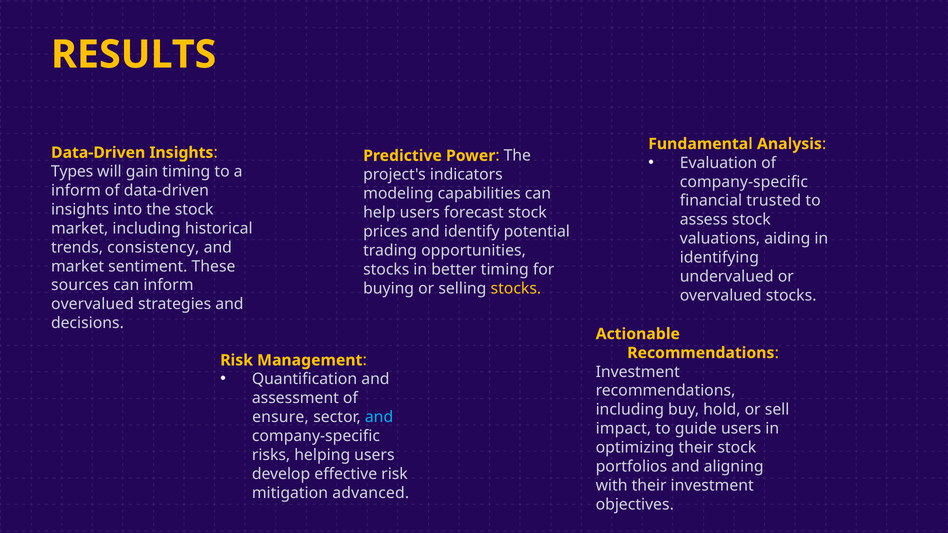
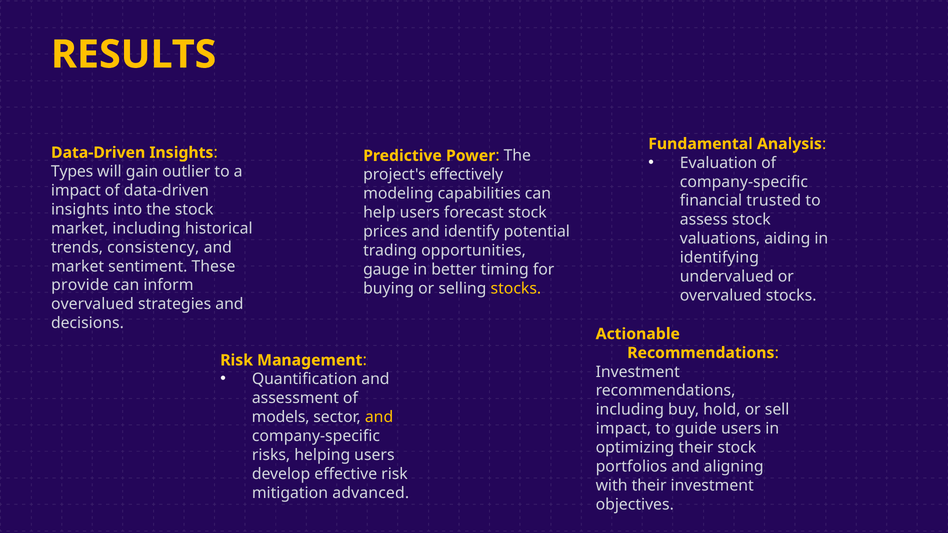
gain timing: timing -> outlier
indicators: indicators -> effectively
inform at (76, 191): inform -> impact
stocks at (386, 270): stocks -> gauge
sources: sources -> provide
ensure: ensure -> models
and at (379, 417) colour: light blue -> yellow
